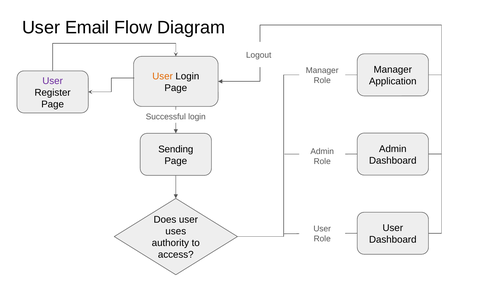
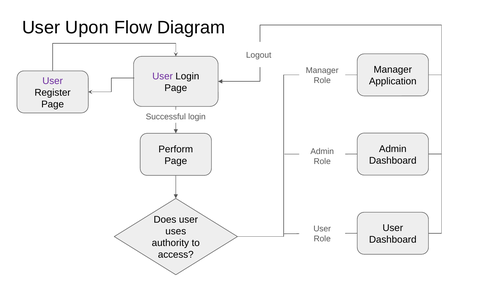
Email: Email -> Upon
User at (163, 76) colour: orange -> purple
Sending: Sending -> Perform
